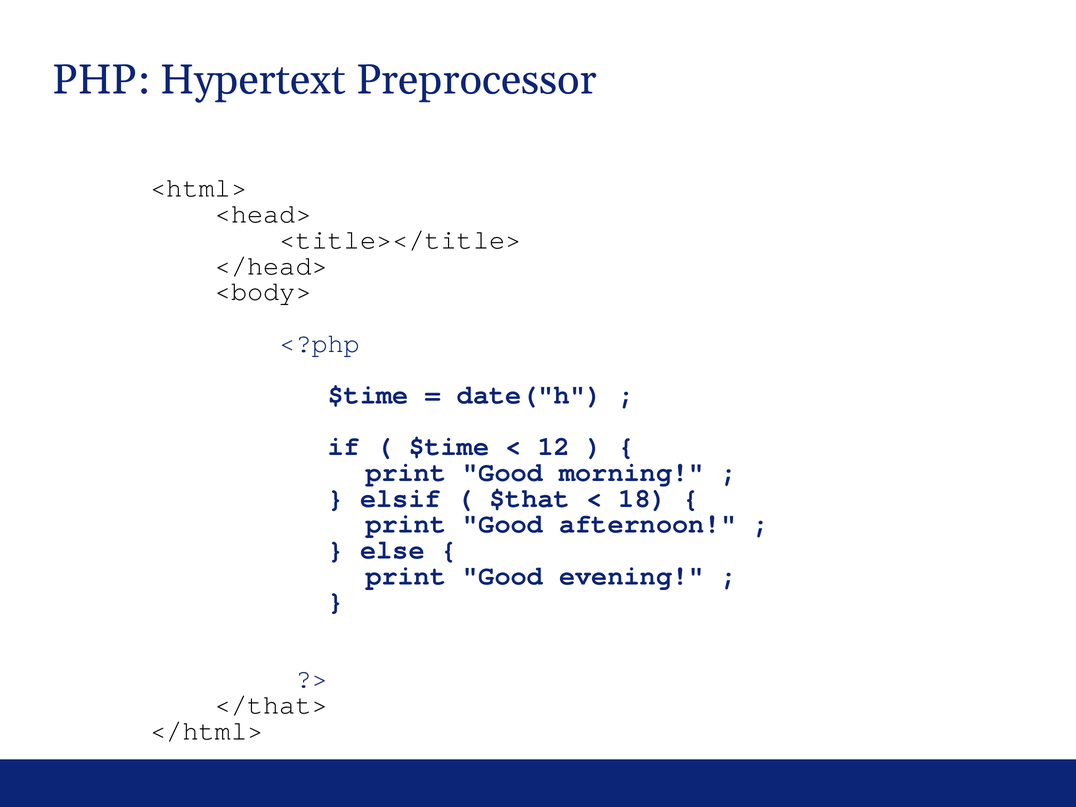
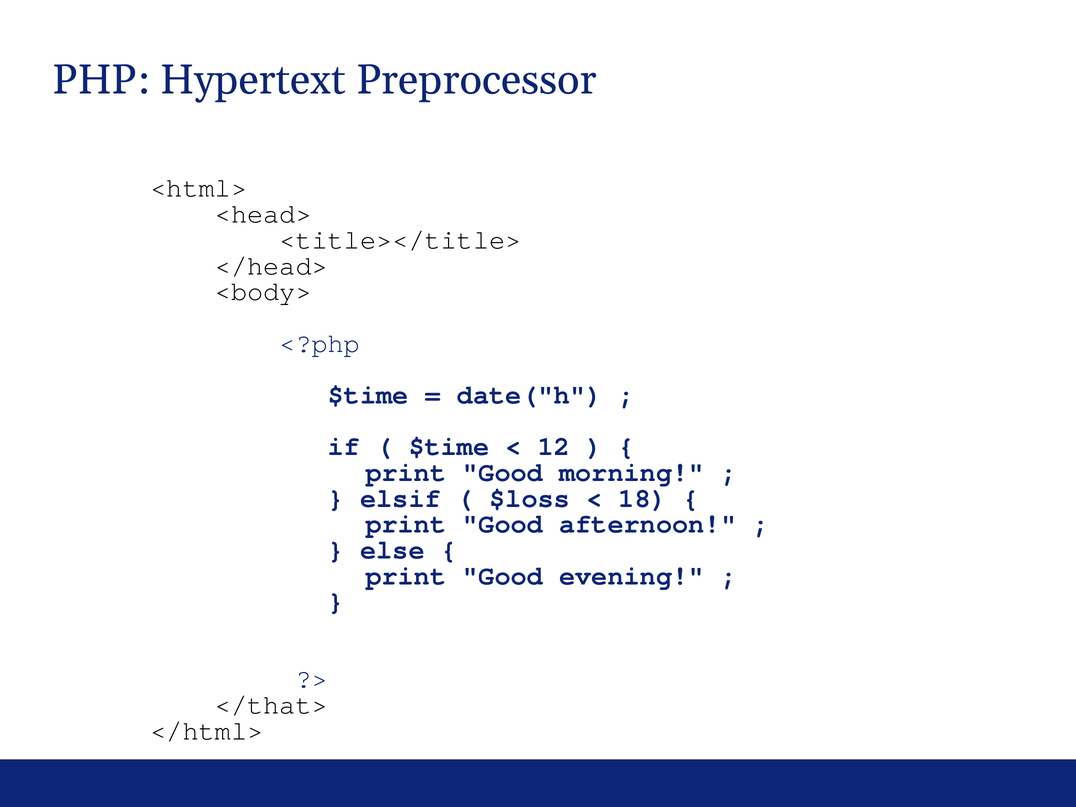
$that: $that -> $loss
